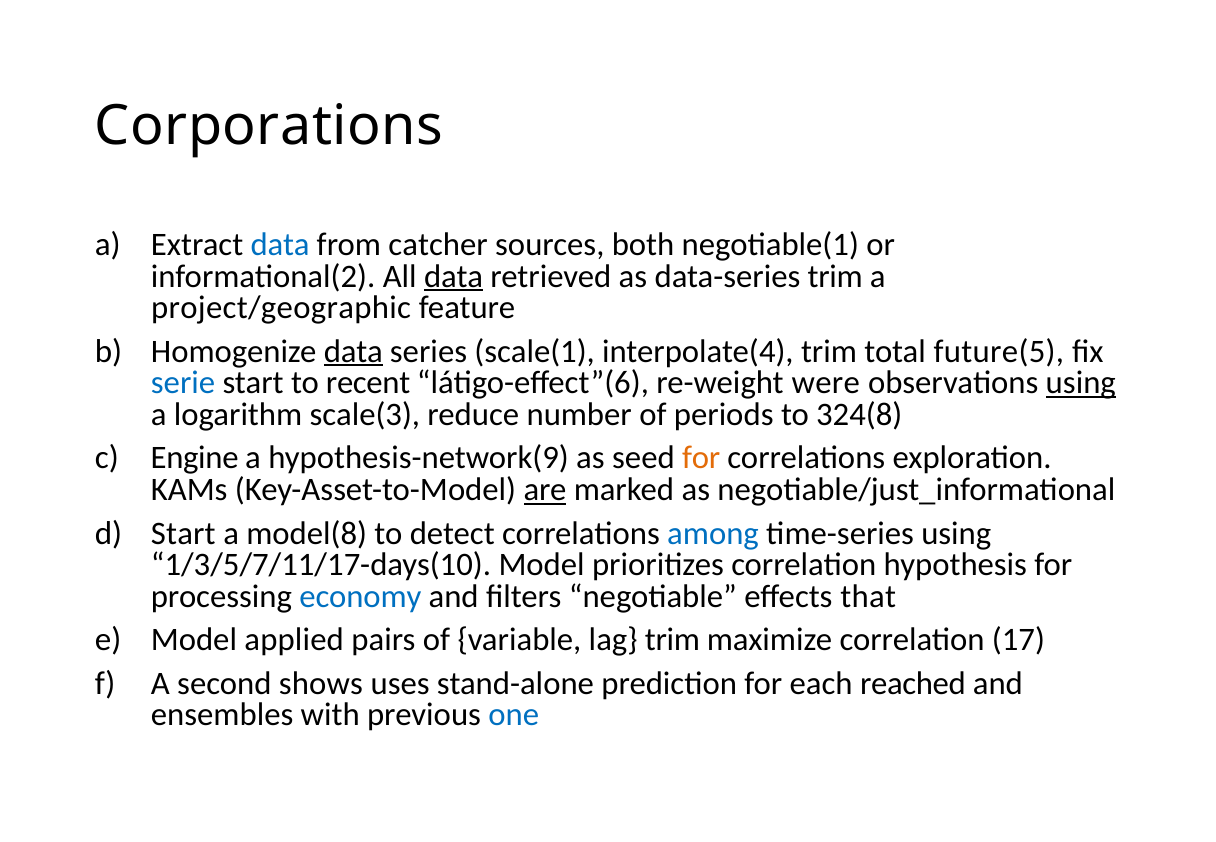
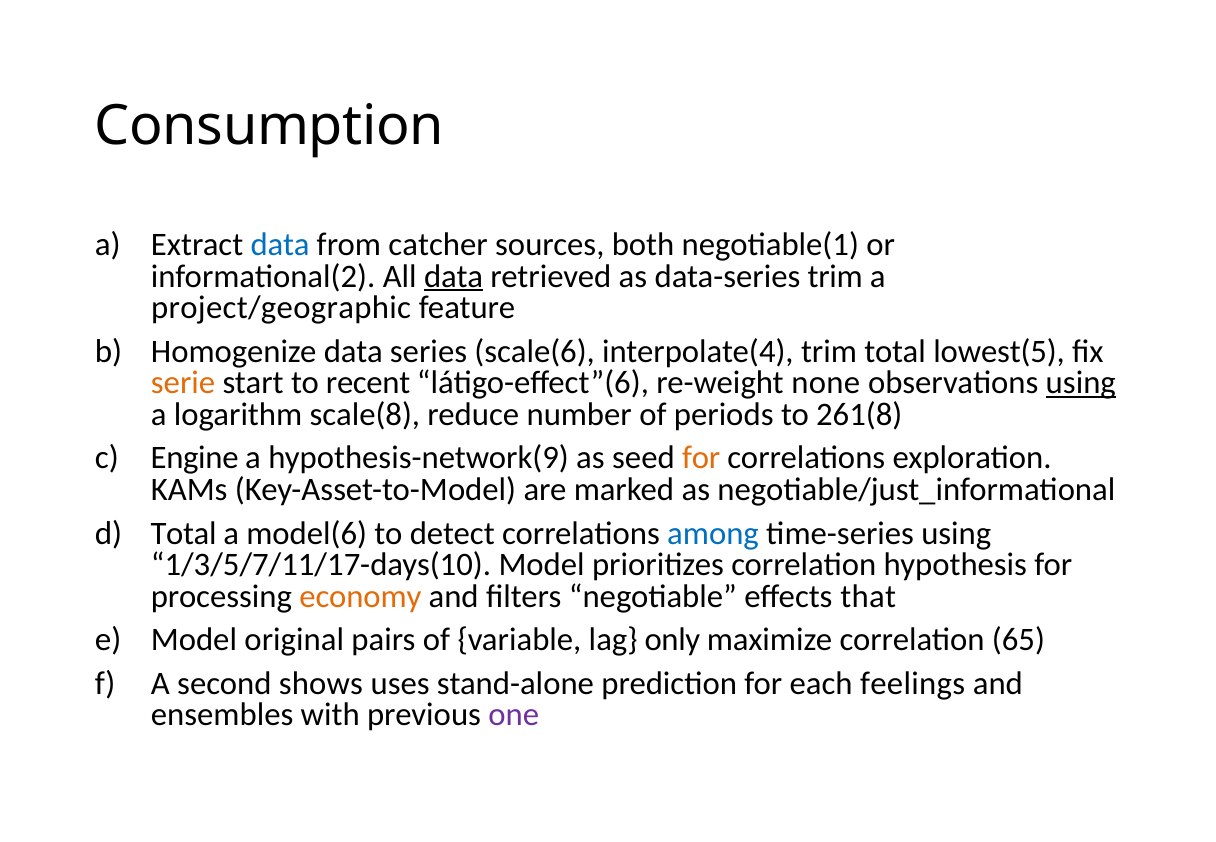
Corporations: Corporations -> Consumption
data at (353, 351) underline: present -> none
scale(1: scale(1 -> scale(6
future(5: future(5 -> lowest(5
serie colour: blue -> orange
were: were -> none
scale(3: scale(3 -> scale(8
324(8: 324(8 -> 261(8
are underline: present -> none
Start at (183, 533): Start -> Total
model(8: model(8 -> model(6
economy colour: blue -> orange
applied: applied -> original
lag trim: trim -> only
17: 17 -> 65
reached: reached -> feelings
one colour: blue -> purple
